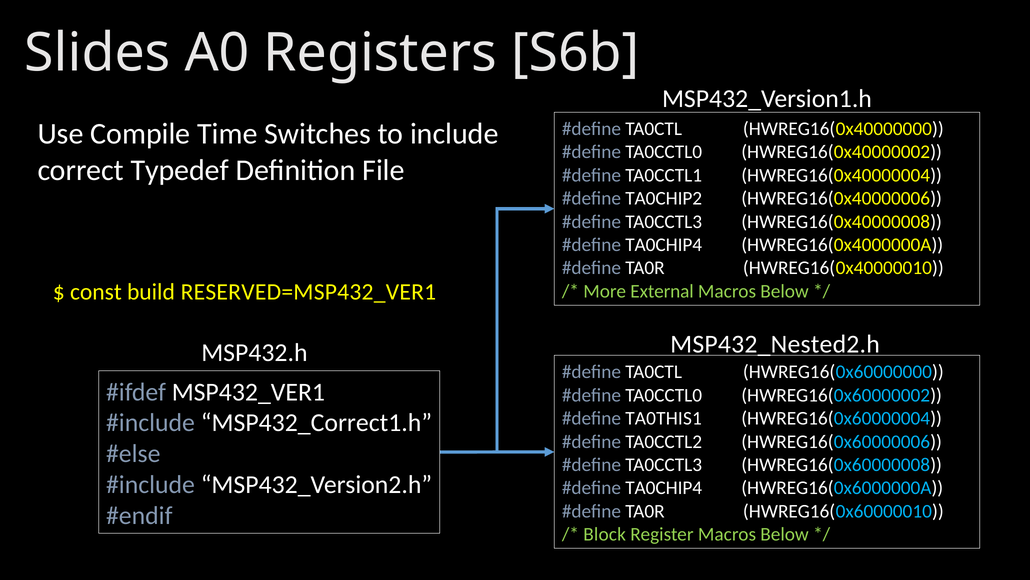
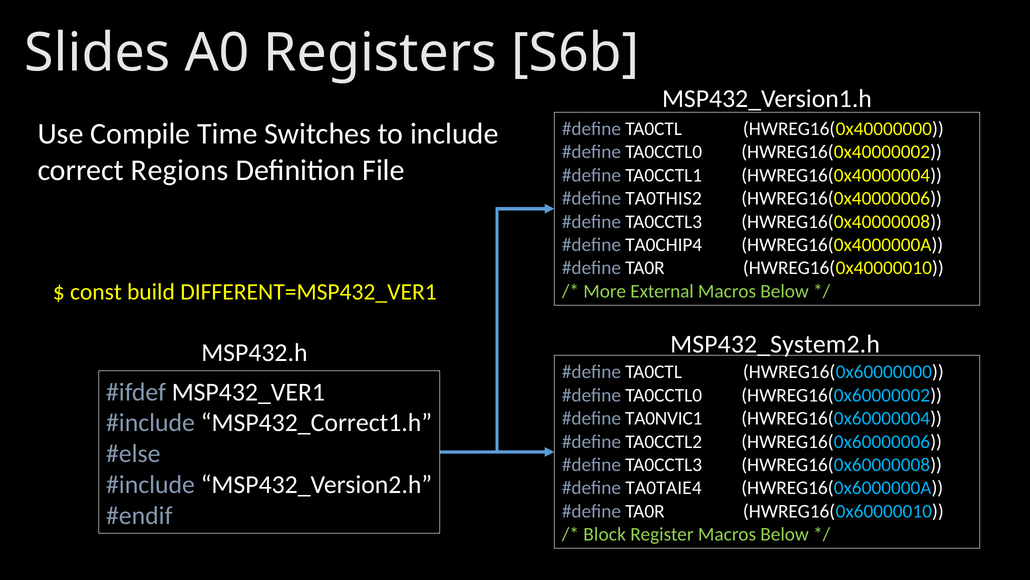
Typedef: Typedef -> Regions
TA0CHIP2: TA0CHIP2 -> TA0THIS2
RESERVED=MSP432_VER1: RESERVED=MSP432_VER1 -> DIFFERENT=MSP432_VER1
MSP432_Nested2.h: MSP432_Nested2.h -> MSP432_System2.h
TA0THIS1: TA0THIS1 -> TA0NVIC1
TA0CHIP4 at (664, 488): TA0CHIP4 -> TA0TAIE4
